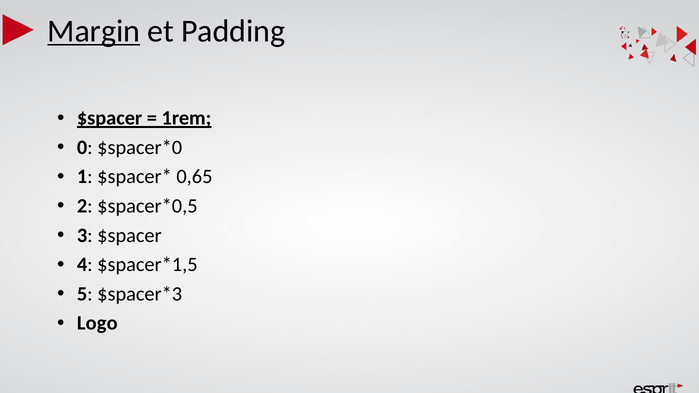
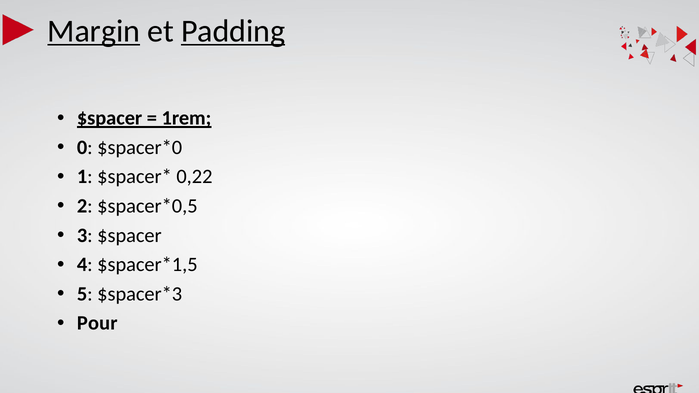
Padding underline: none -> present
0,65: 0,65 -> 0,22
Logo: Logo -> Pour
